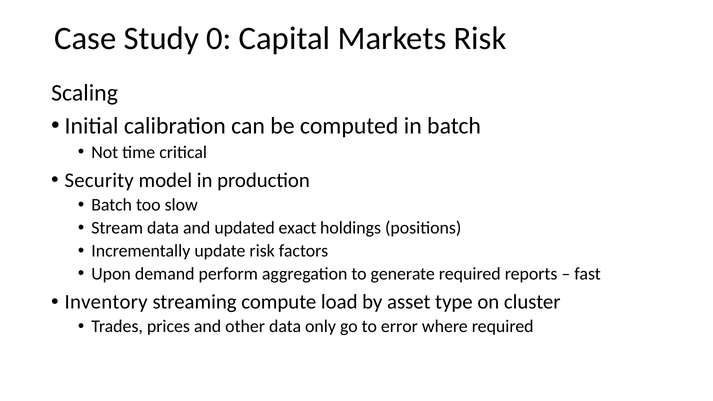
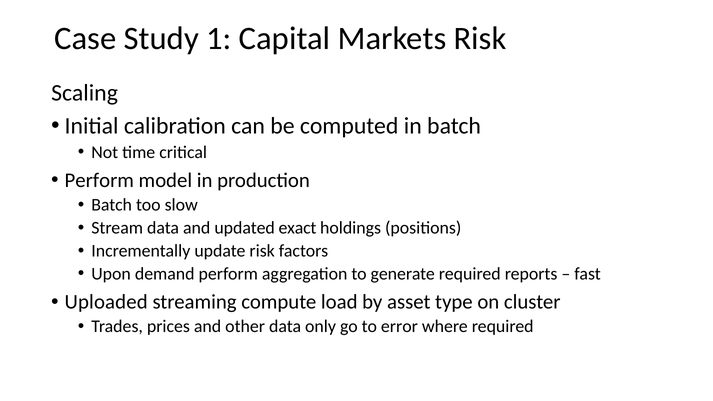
0: 0 -> 1
Security at (99, 180): Security -> Perform
Inventory: Inventory -> Uploaded
